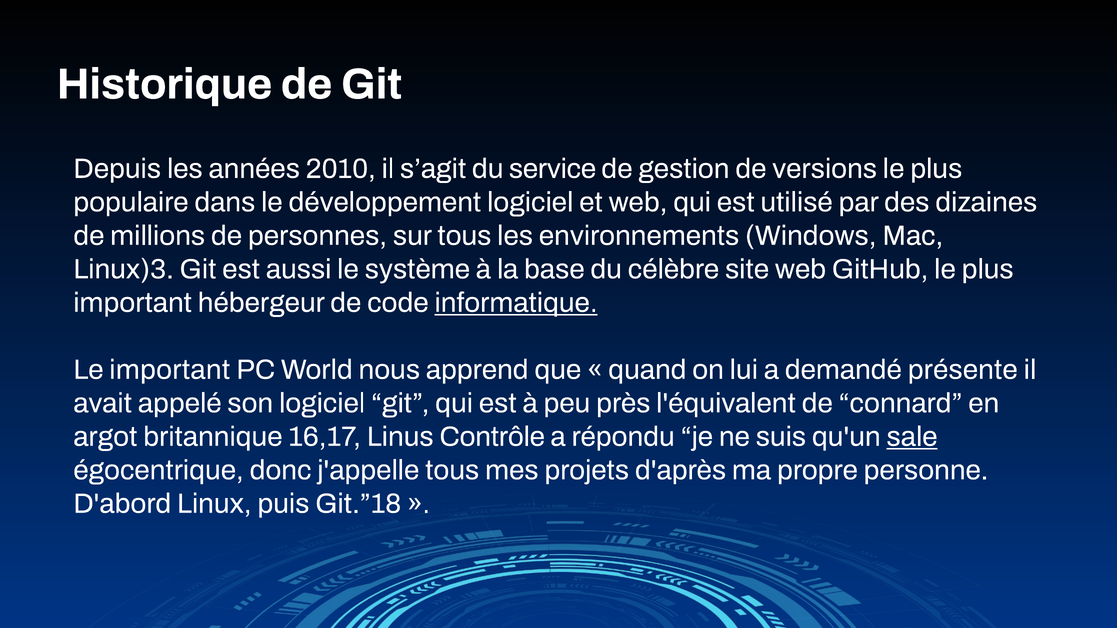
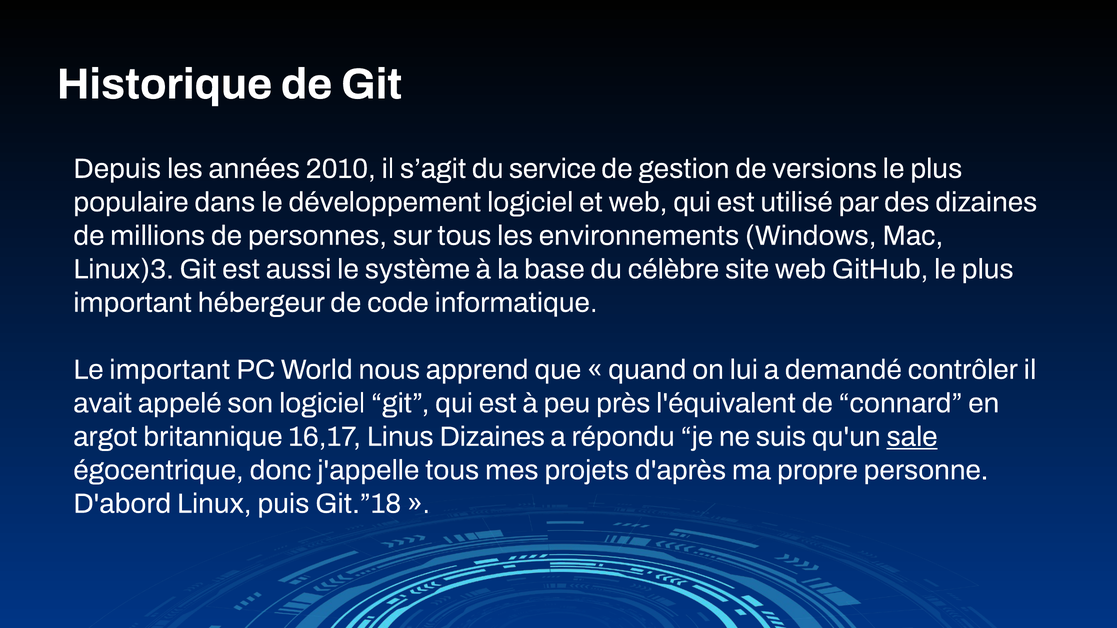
informatique underline: present -> none
présente: présente -> contrôler
Linus Contrôle: Contrôle -> Dizaines
